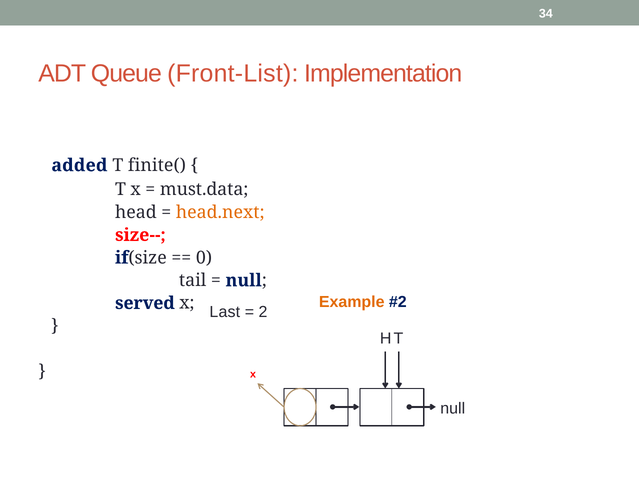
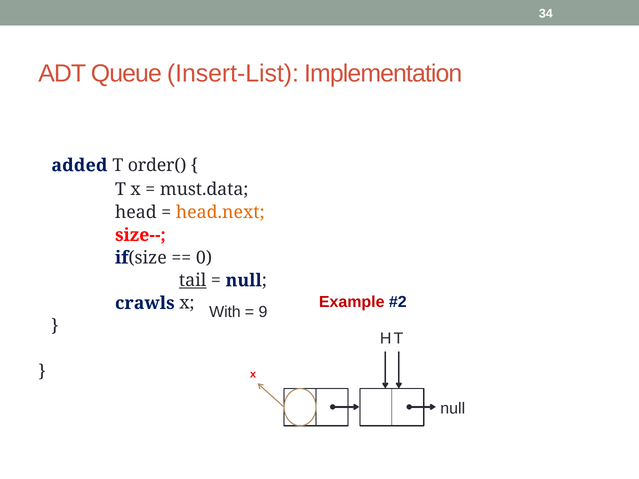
Front-List: Front-List -> Insert-List
finite(: finite( -> order(
tail underline: none -> present
Example colour: orange -> red
served: served -> crawls
Last: Last -> With
2: 2 -> 9
